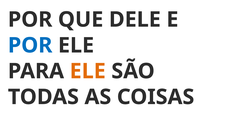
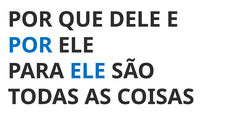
ELE at (88, 71) colour: orange -> blue
